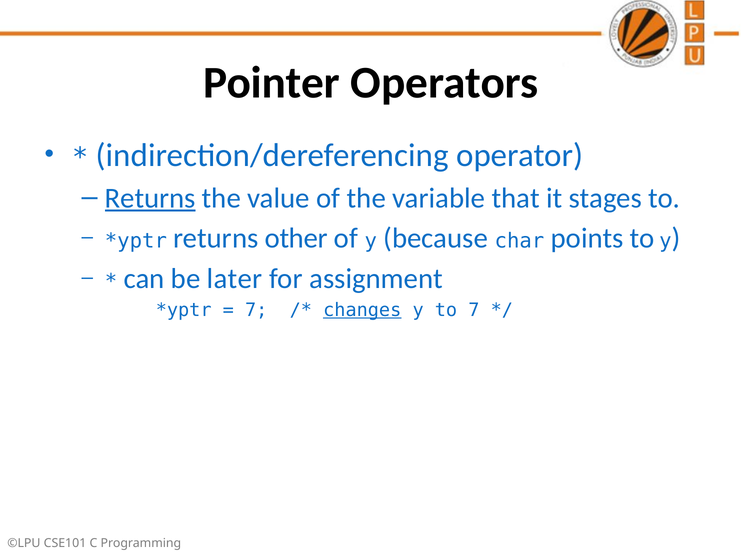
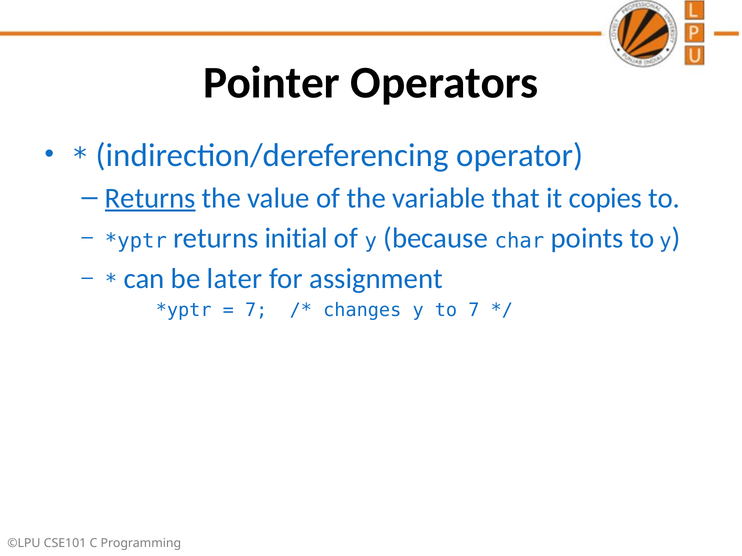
stages: stages -> copies
other: other -> initial
changes underline: present -> none
